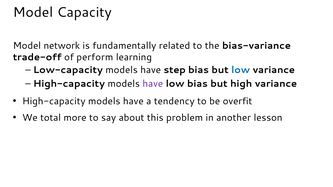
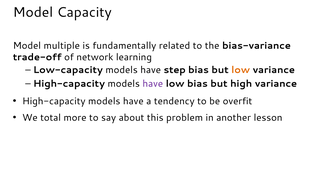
network: network -> multiple
perform: perform -> network
low at (241, 70) colour: blue -> orange
